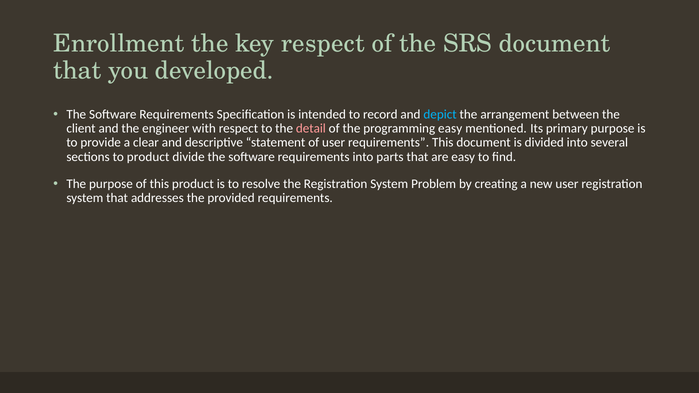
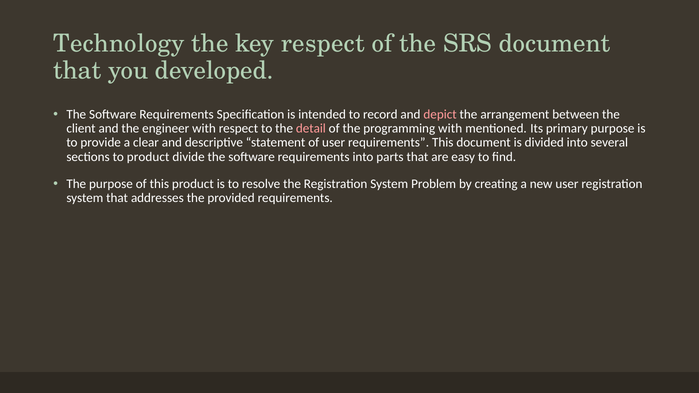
Enrollment: Enrollment -> Technology
depict colour: light blue -> pink
programming easy: easy -> with
